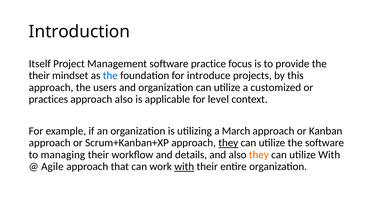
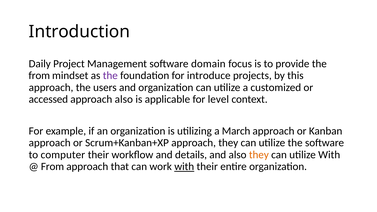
Itself: Itself -> Daily
practice: practice -> domain
their at (39, 76): their -> from
the at (110, 76) colour: blue -> purple
practices: practices -> accessed
they at (228, 143) underline: present -> none
managing: managing -> computer
Agile at (52, 167): Agile -> From
